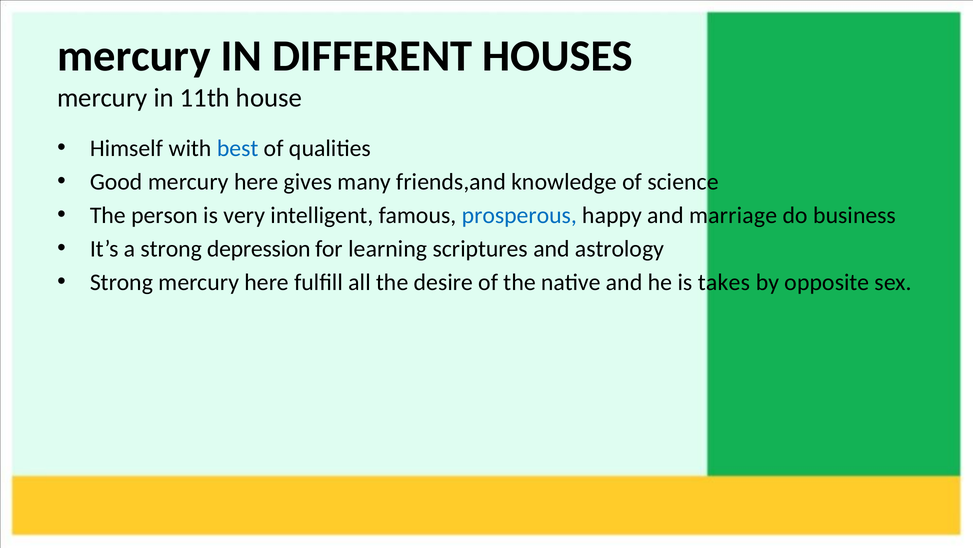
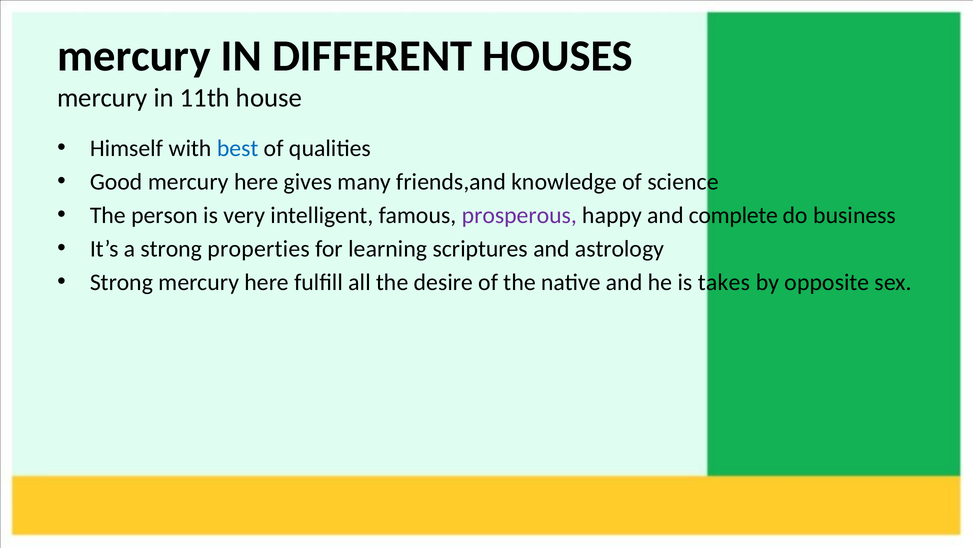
prosperous colour: blue -> purple
marriage: marriage -> complete
depression: depression -> properties
